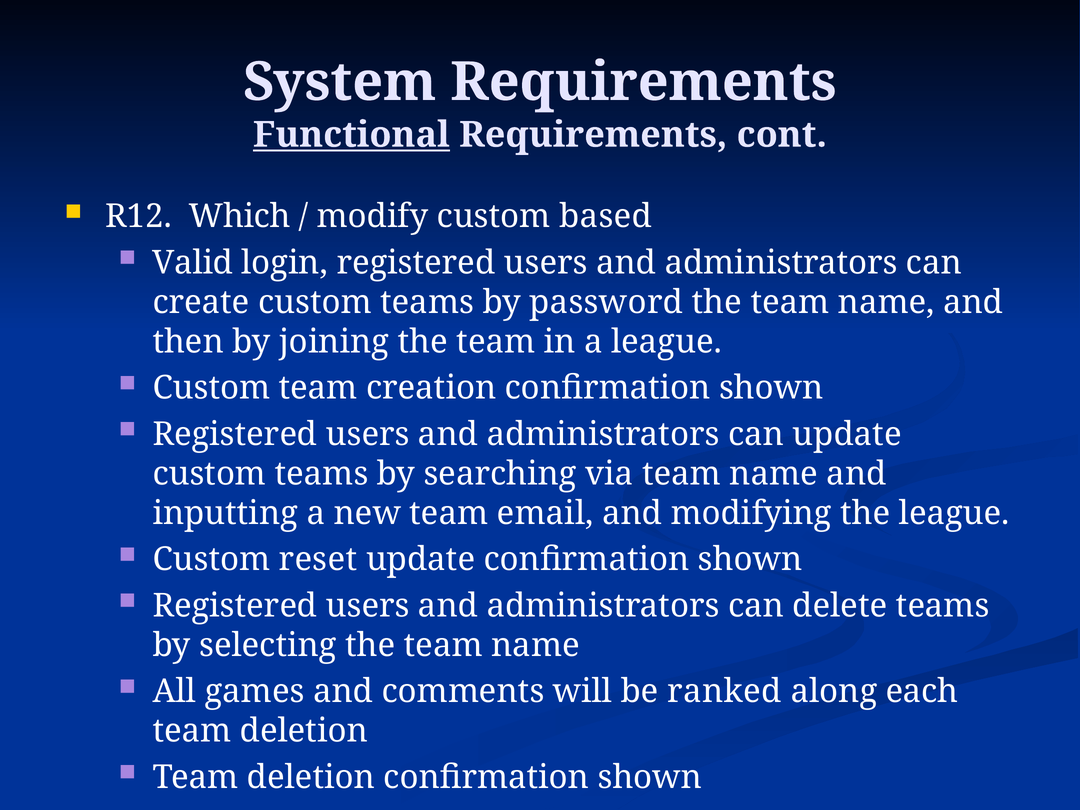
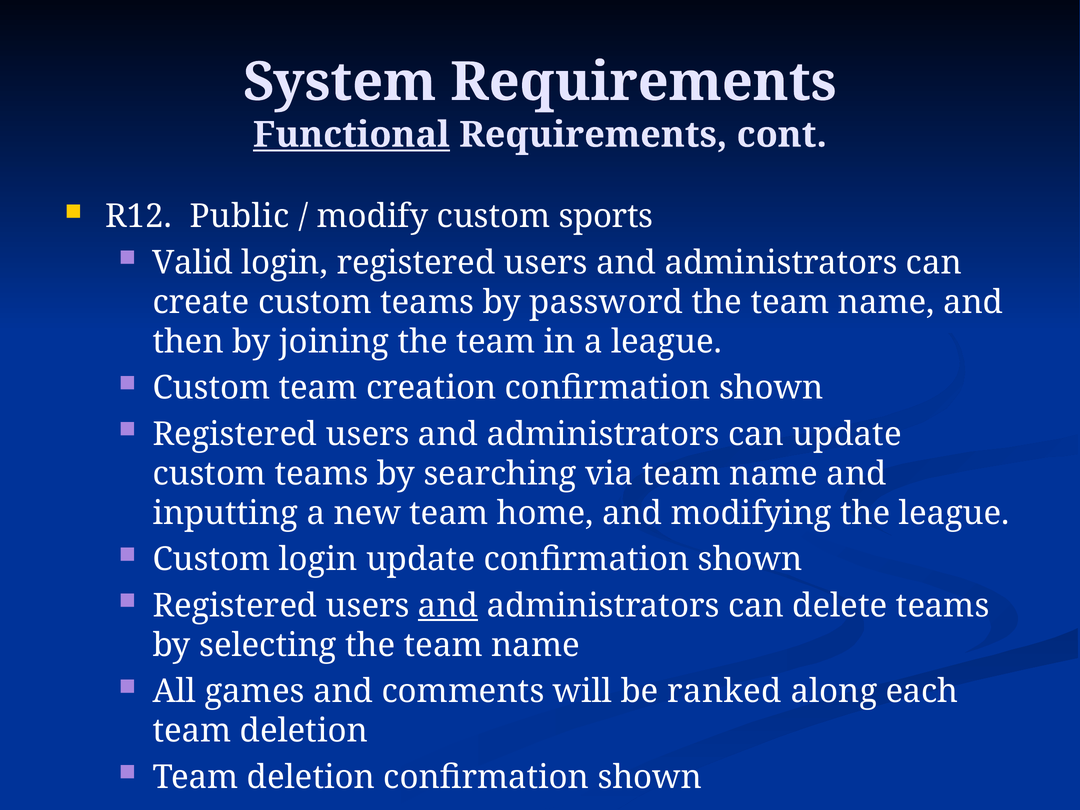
Which: Which -> Public
based: based -> sports
email: email -> home
Custom reset: reset -> login
and at (448, 606) underline: none -> present
